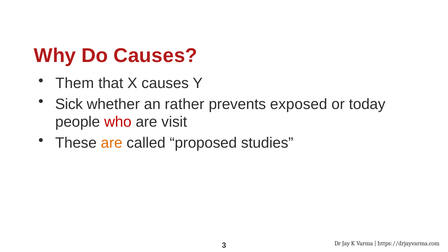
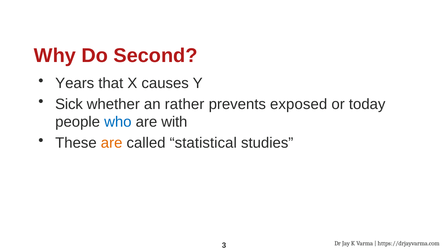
Do Causes: Causes -> Second
Them: Them -> Years
who colour: red -> blue
visit: visit -> with
proposed: proposed -> statistical
